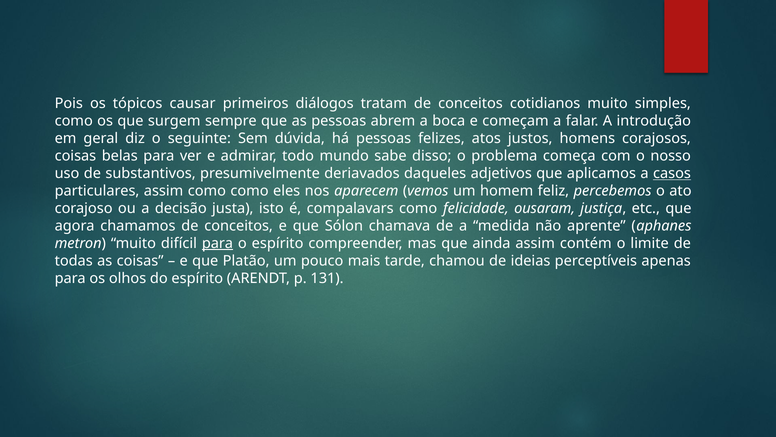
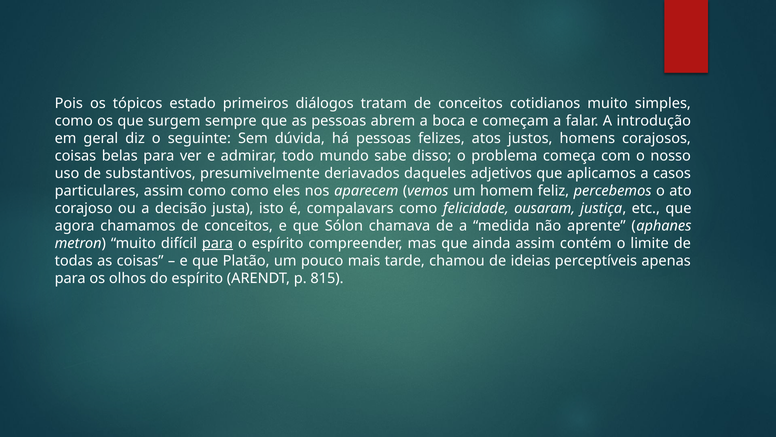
causar: causar -> estado
casos underline: present -> none
131: 131 -> 815
